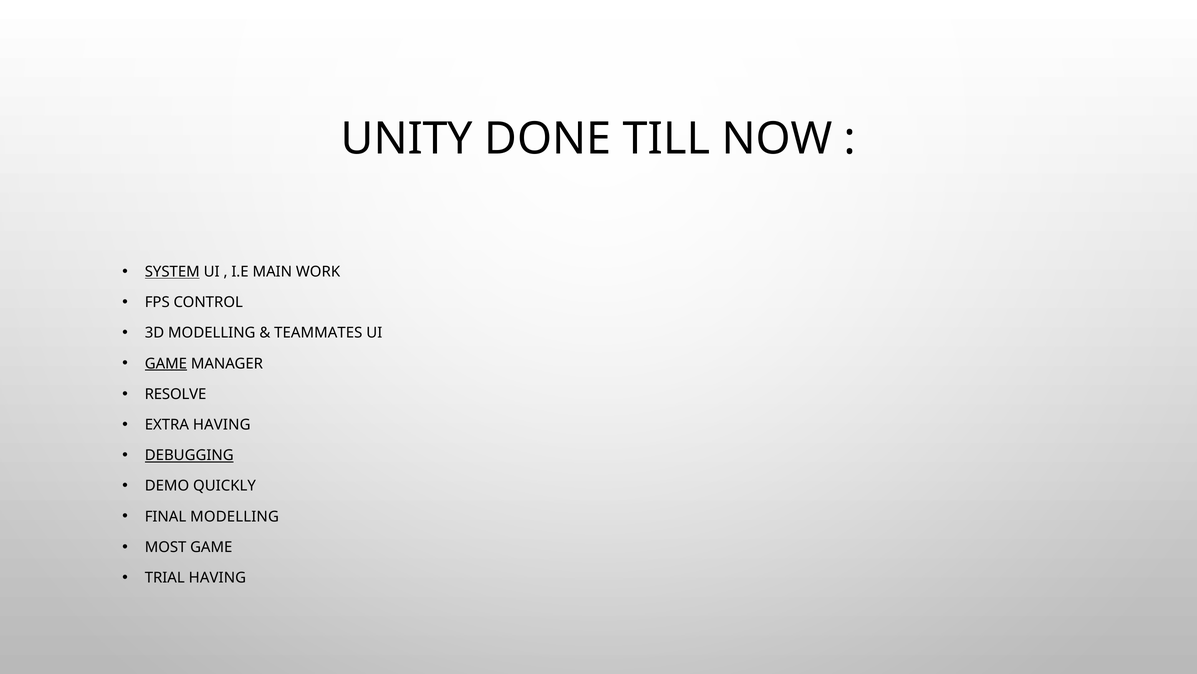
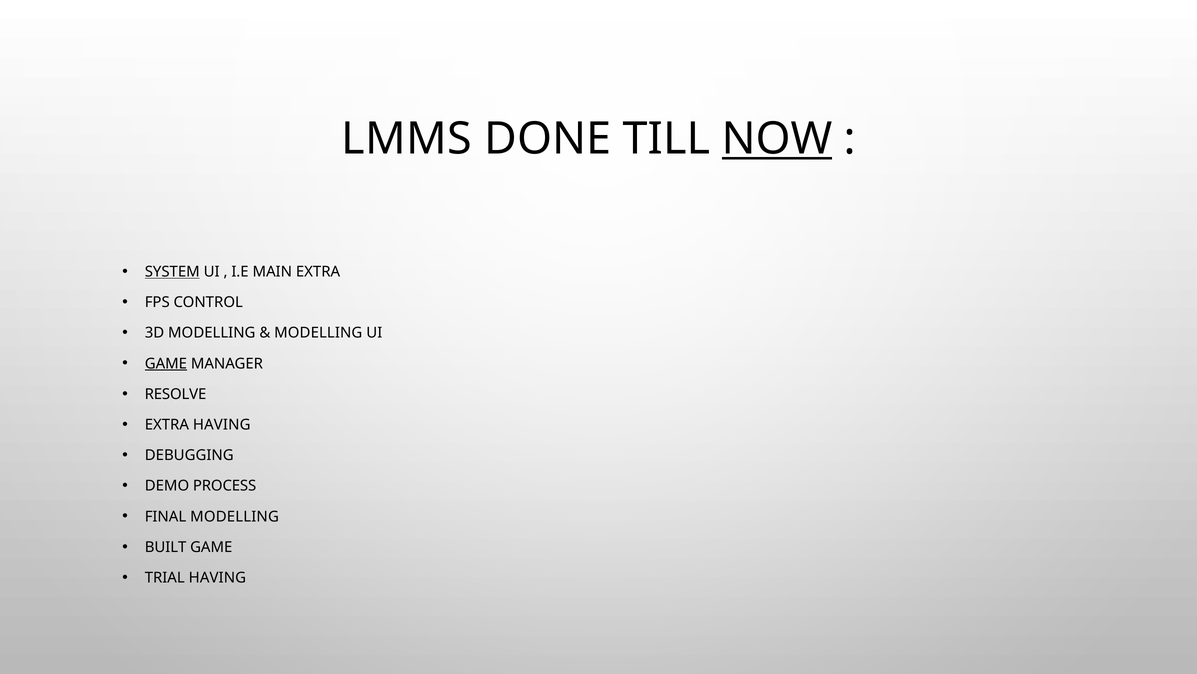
UNITY: UNITY -> LMMS
NOW underline: none -> present
MAIN WORK: WORK -> EXTRA
TEAMMATES at (318, 333): TEAMMATES -> MODELLING
DEBUGGING underline: present -> none
QUICKLY: QUICKLY -> PROCESS
MOST: MOST -> BUILT
